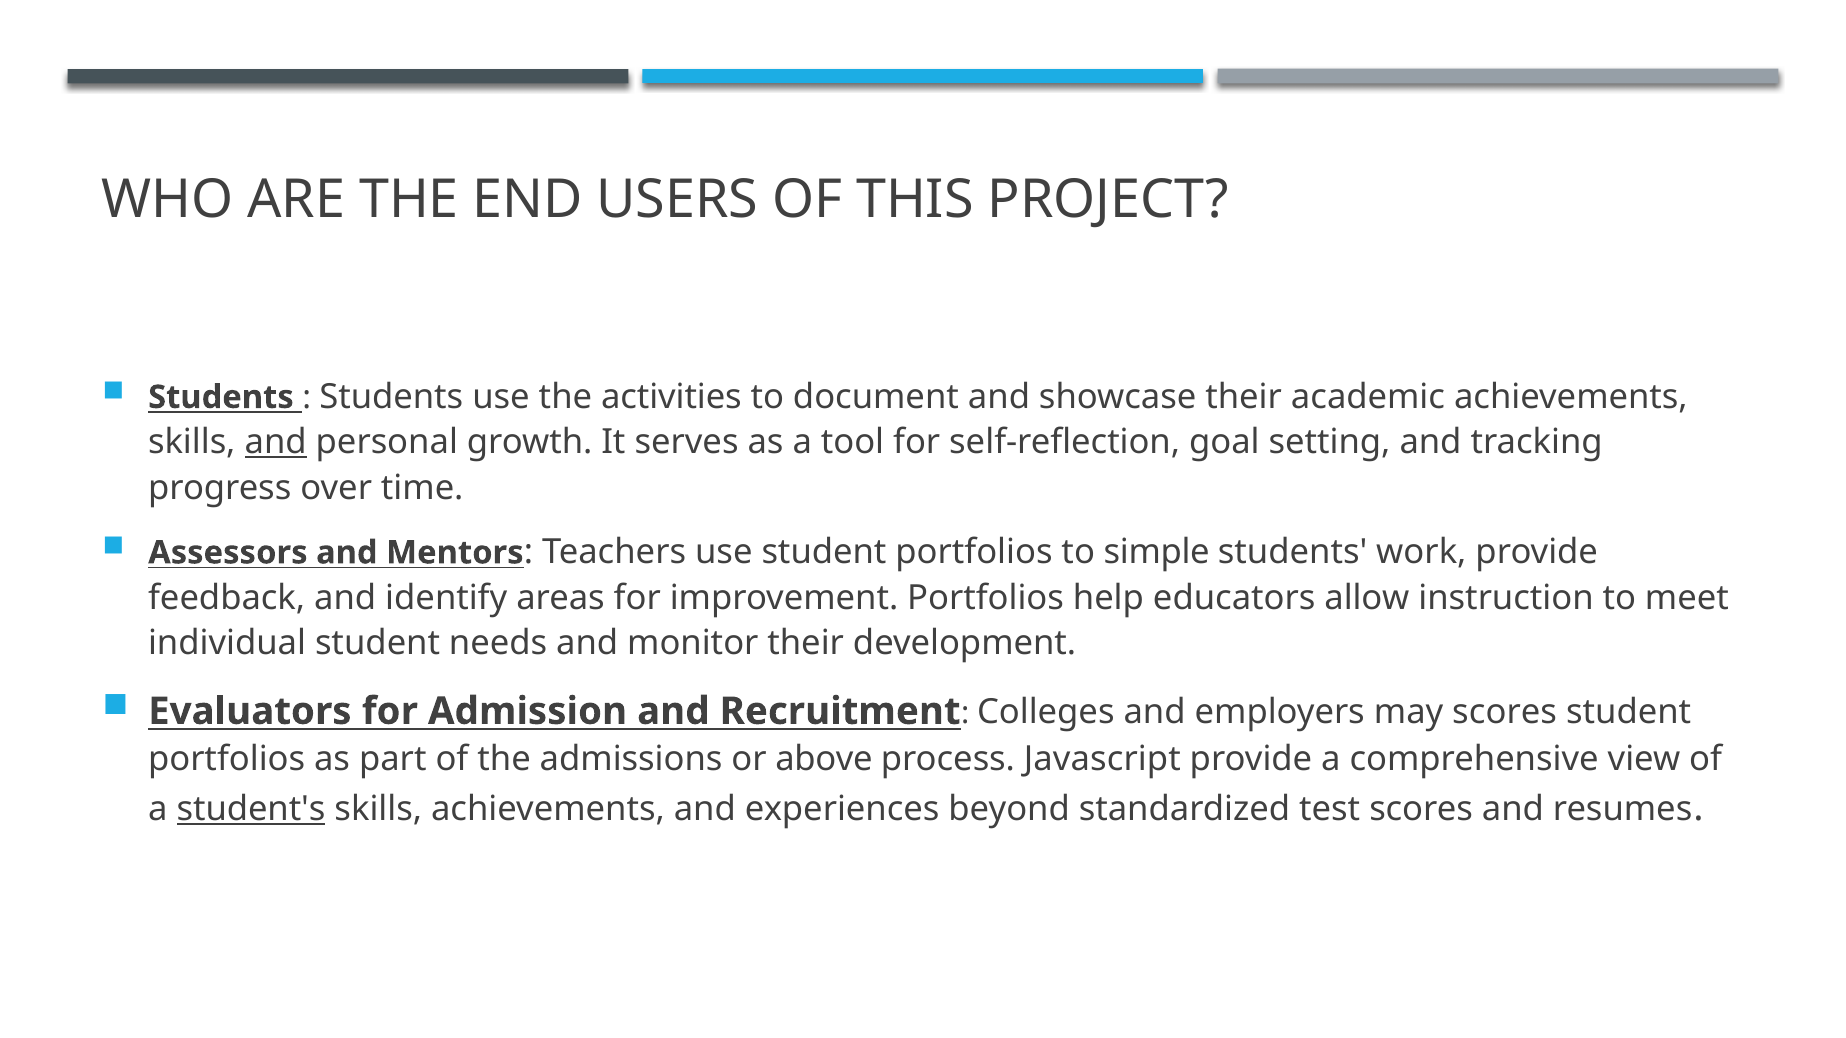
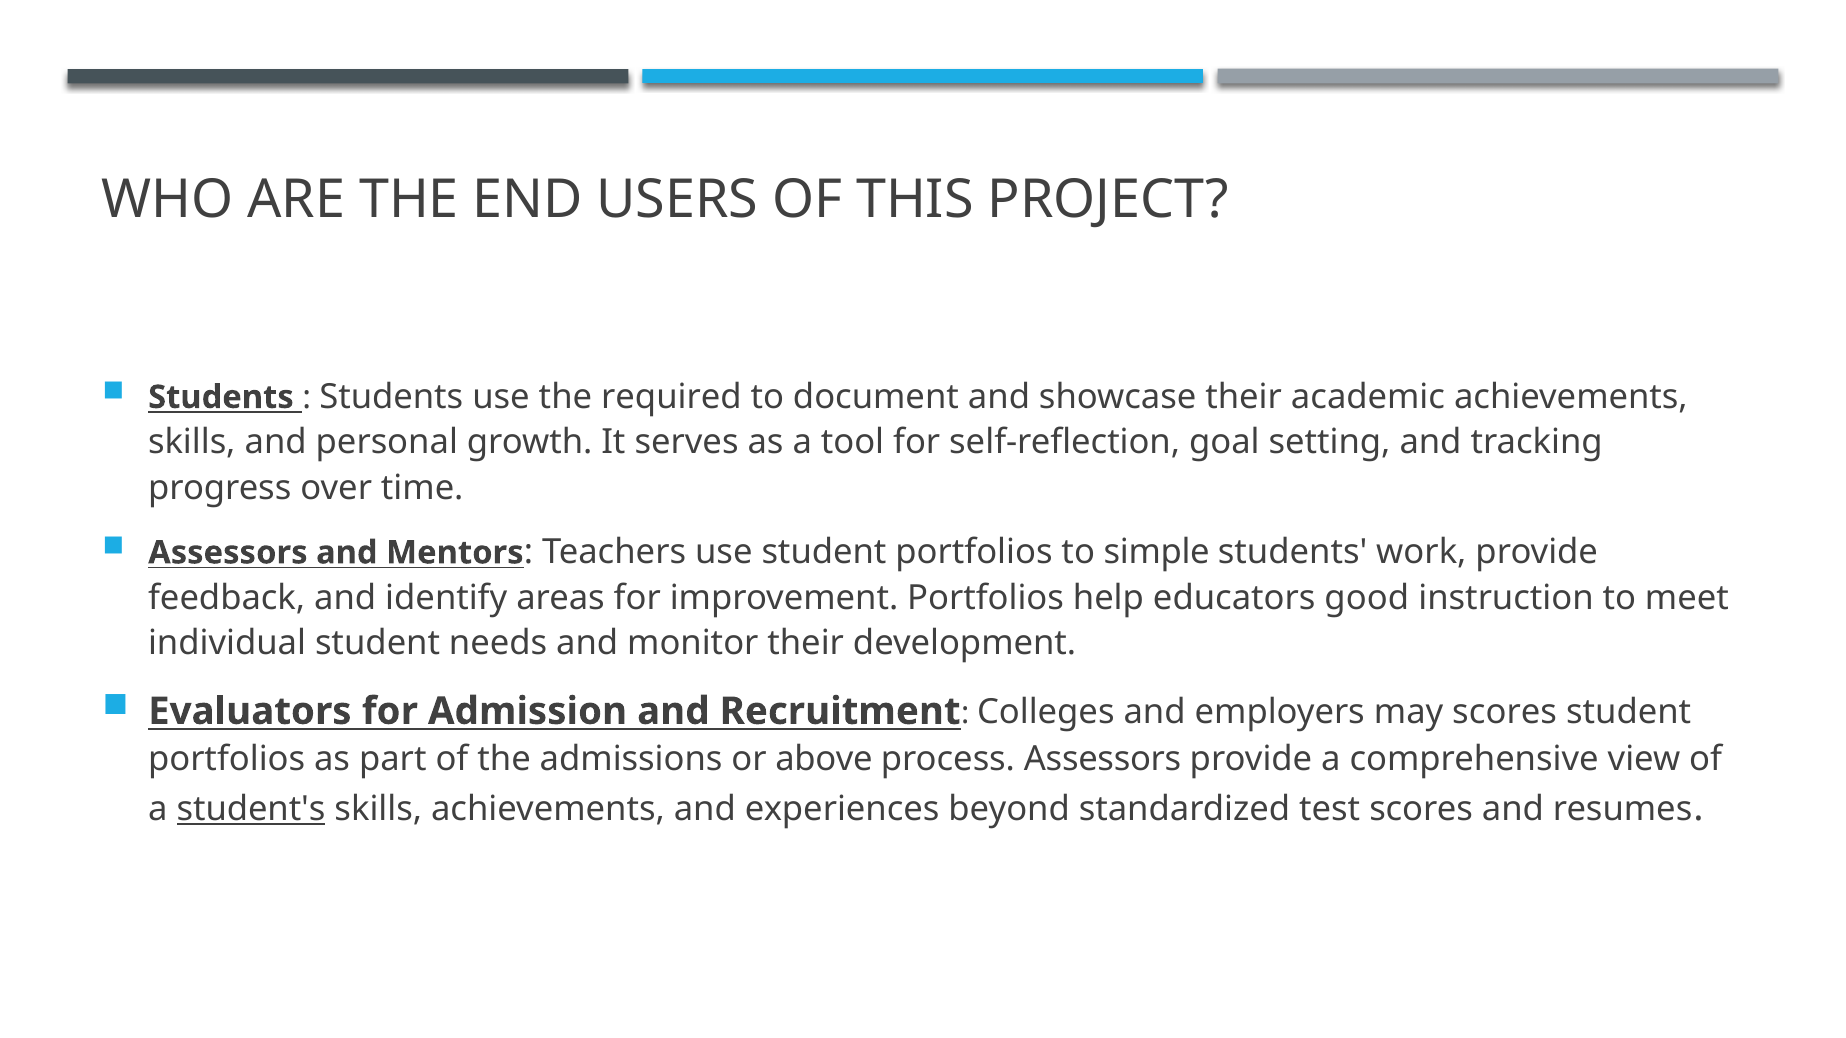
activities: activities -> required
and at (276, 442) underline: present -> none
allow: allow -> good
process Javascript: Javascript -> Assessors
